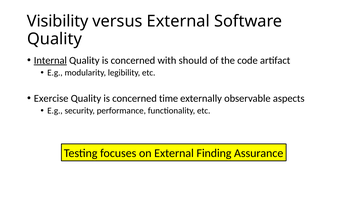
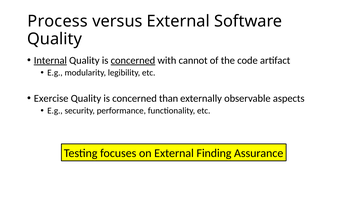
Visibility: Visibility -> Process
concerned at (133, 60) underline: none -> present
should: should -> cannot
time: time -> than
